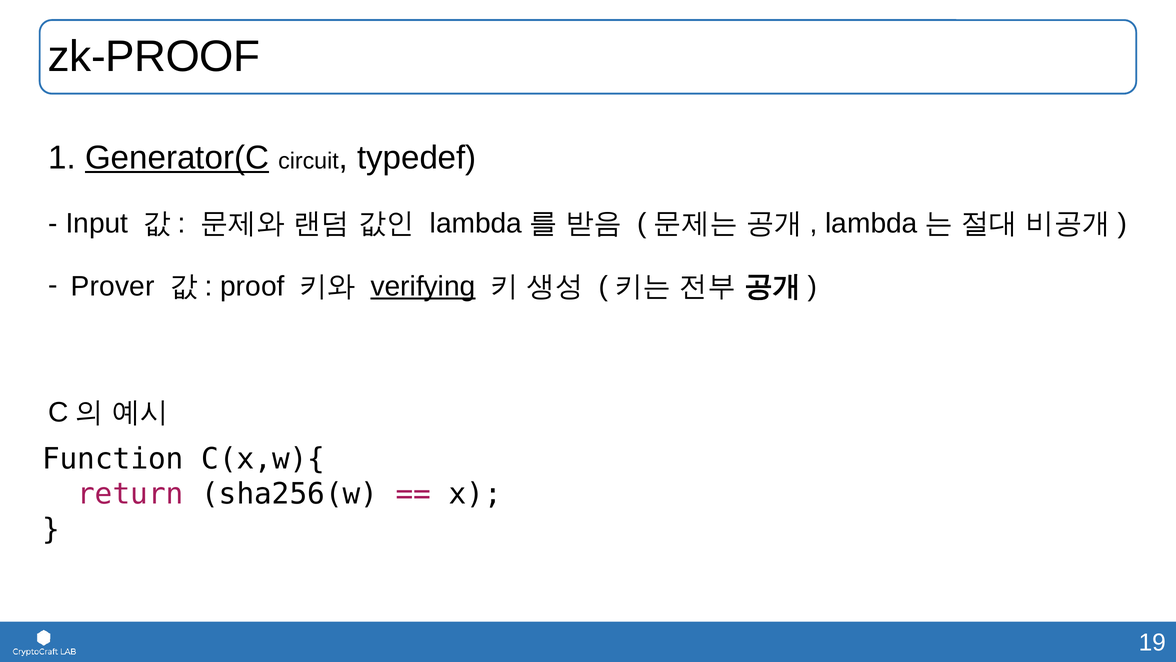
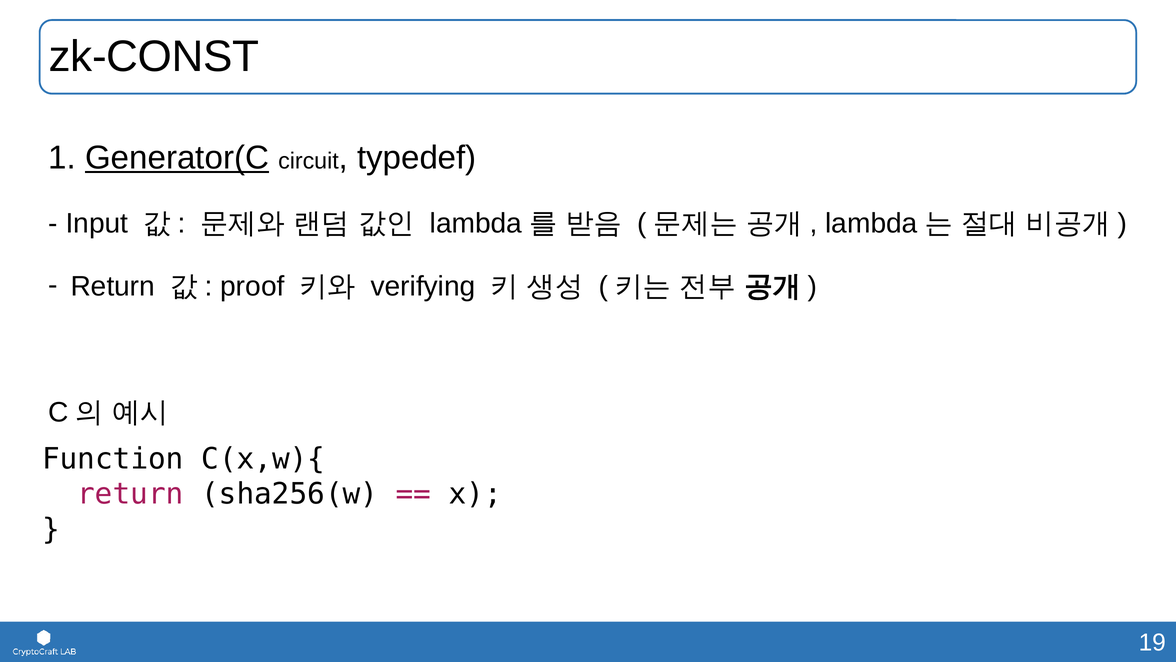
zk-PROOF: zk-PROOF -> zk-CONST
Prover at (113, 286): Prover -> Return
verifying underline: present -> none
